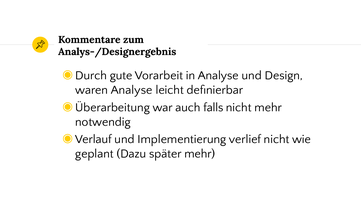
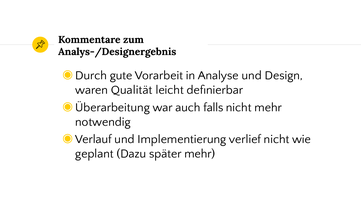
waren Analyse: Analyse -> Qualität
